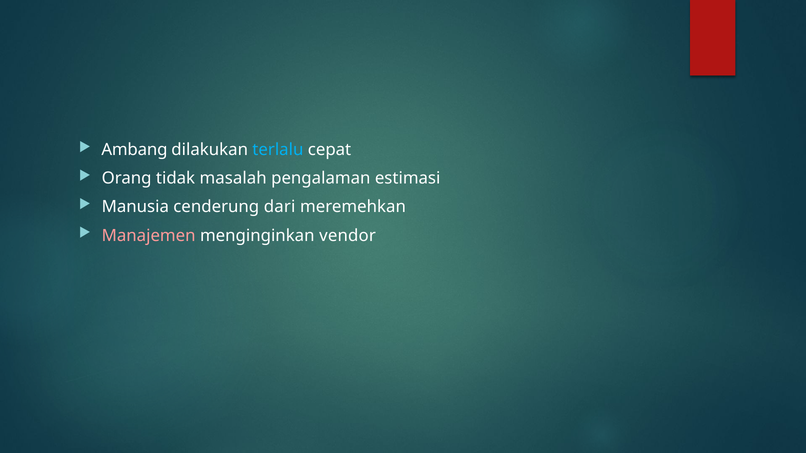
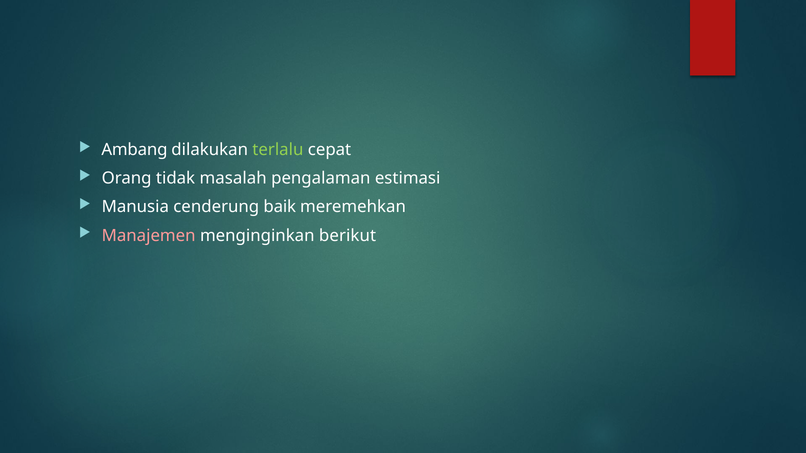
terlalu colour: light blue -> light green
dari: dari -> baik
vendor: vendor -> berikut
